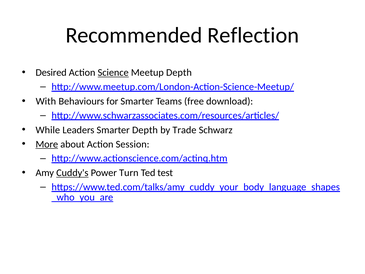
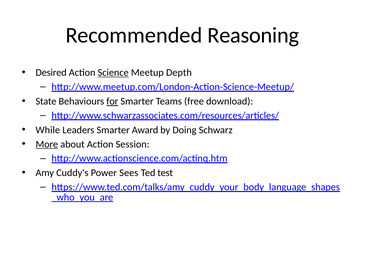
Reflection: Reflection -> Reasoning
With: With -> State
for underline: none -> present
Smarter Depth: Depth -> Award
Trade: Trade -> Doing
Cuddy's underline: present -> none
Turn: Turn -> Sees
